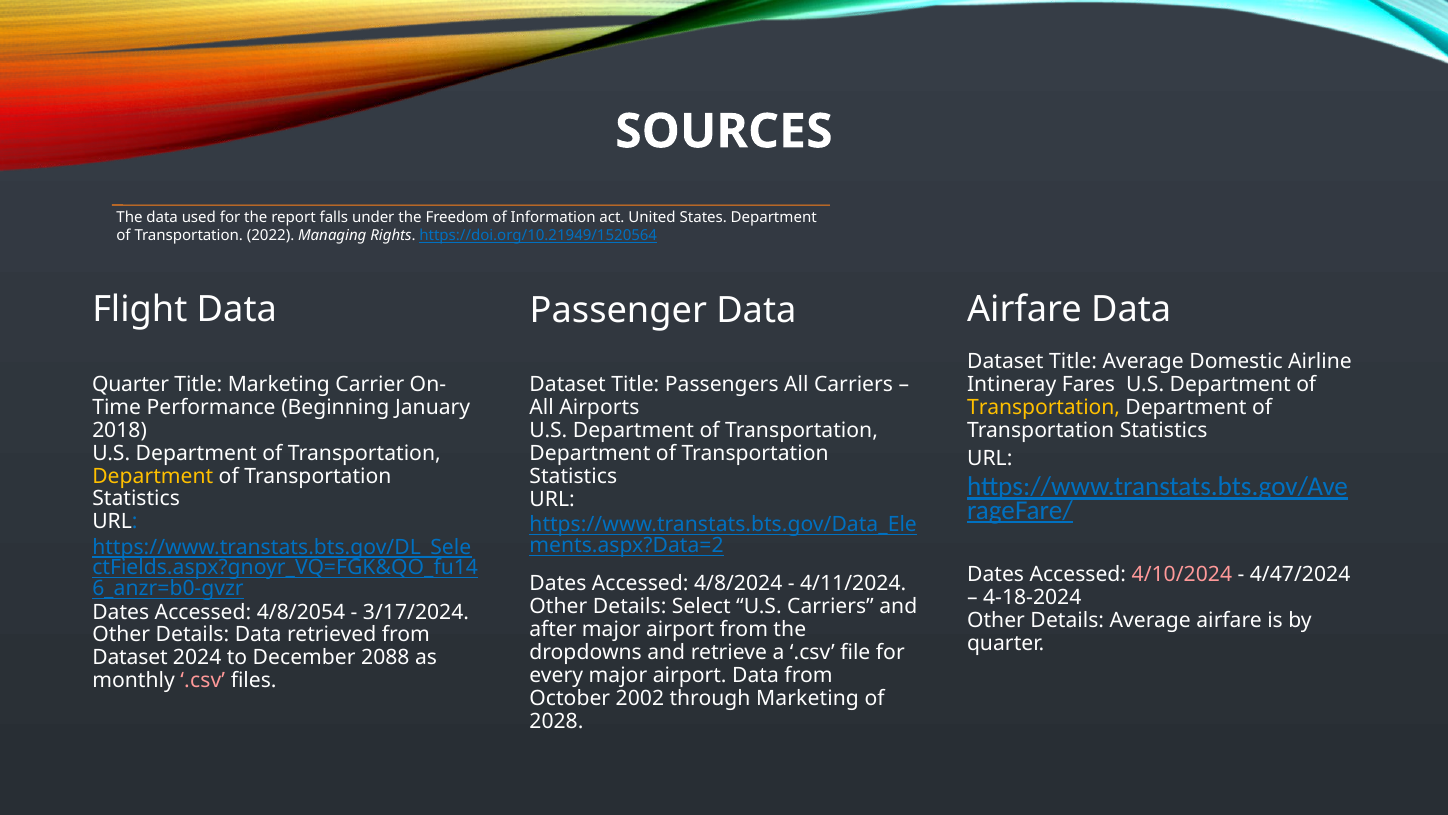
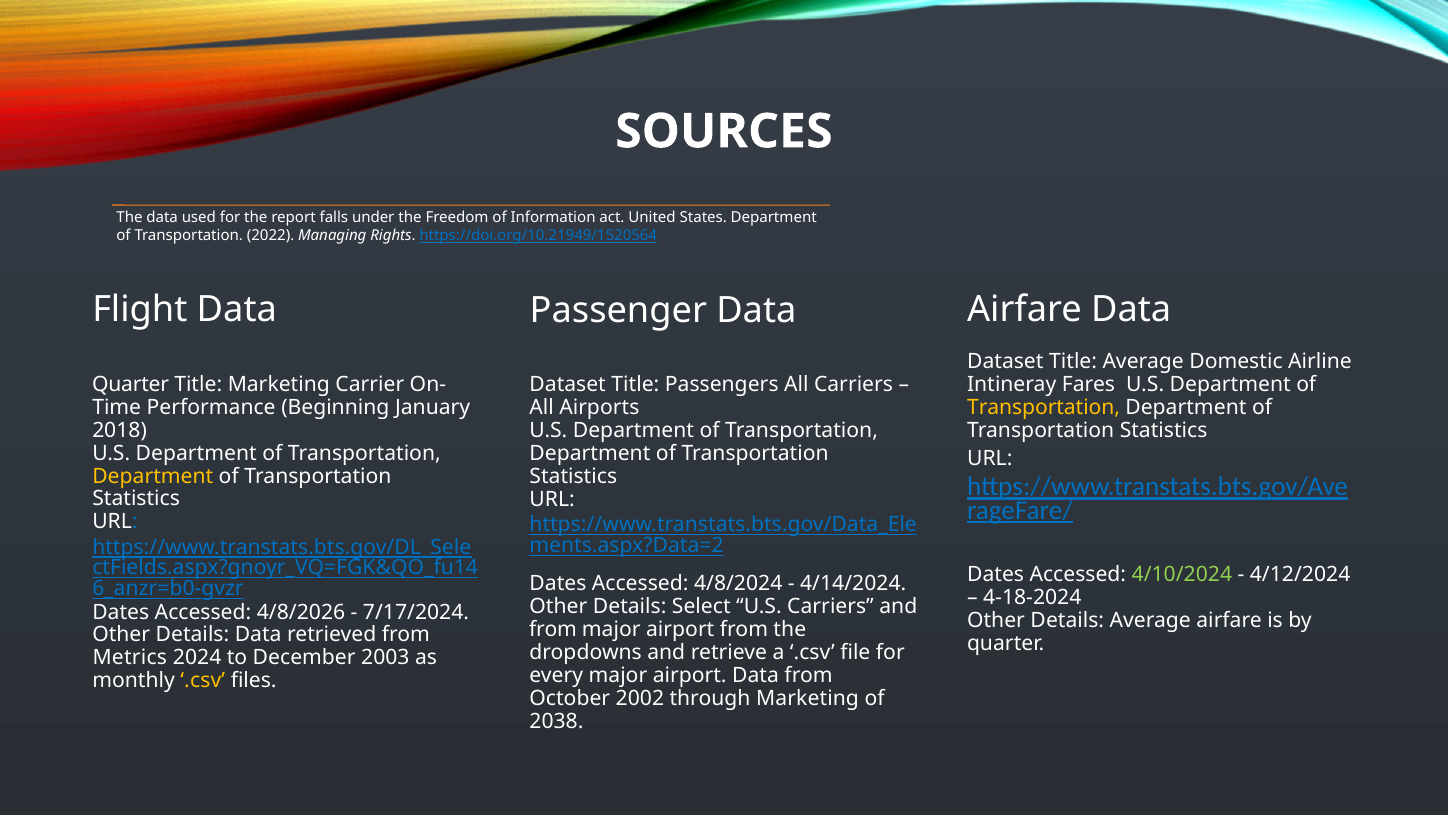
4/10/2024 colour: pink -> light green
4/47/2024: 4/47/2024 -> 4/12/2024
4/11/2024: 4/11/2024 -> 4/14/2024
4/8/2054: 4/8/2054 -> 4/8/2026
3/17/2024: 3/17/2024 -> 7/17/2024
after at (553, 629): after -> from
Dataset at (130, 657): Dataset -> Metrics
2088: 2088 -> 2003
.csv at (203, 680) colour: pink -> yellow
2028: 2028 -> 2038
